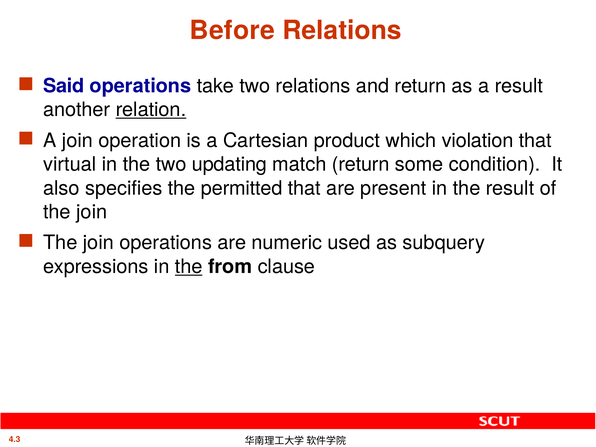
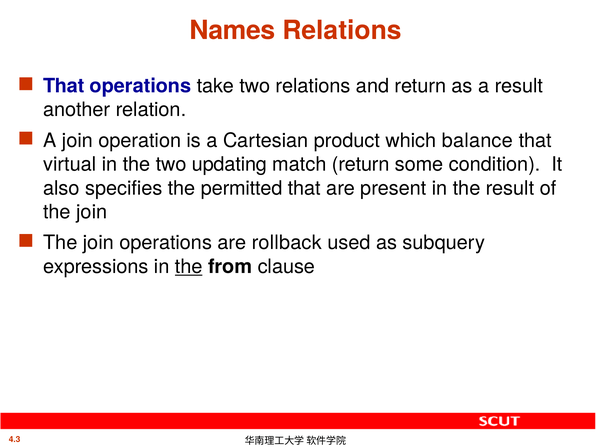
Before: Before -> Names
Said at (64, 86): Said -> That
relation underline: present -> none
violation: violation -> balance
numeric: numeric -> rollback
